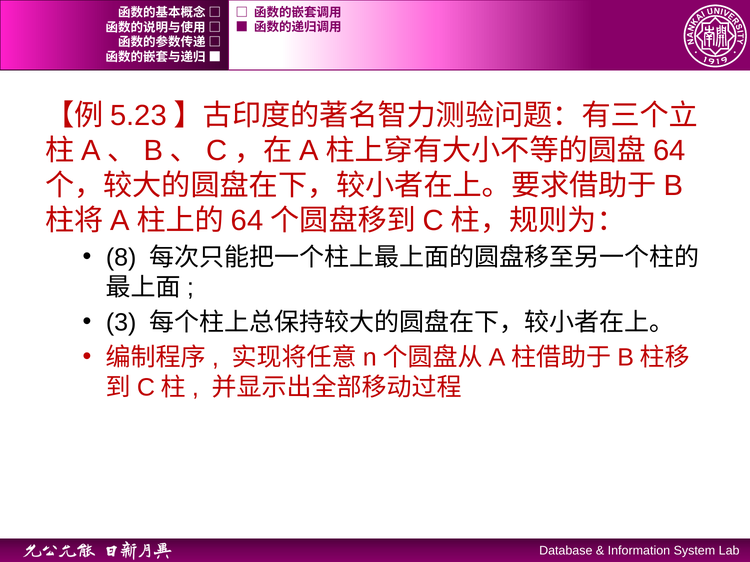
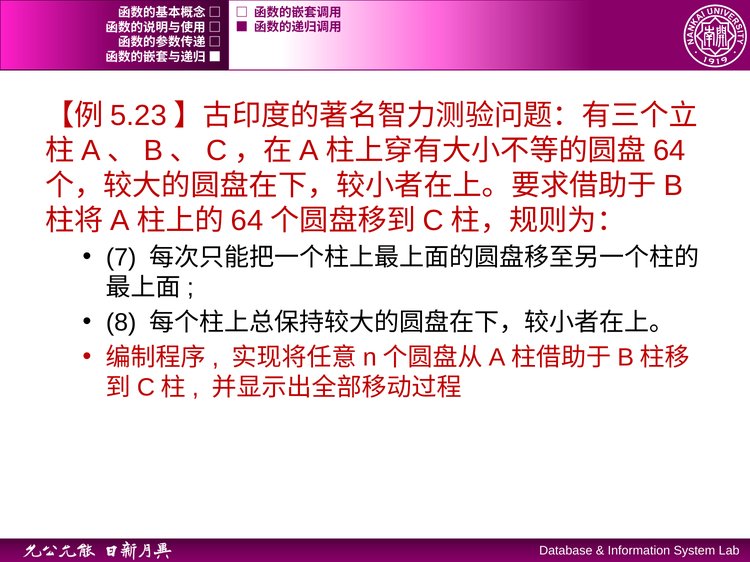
8: 8 -> 7
3: 3 -> 8
